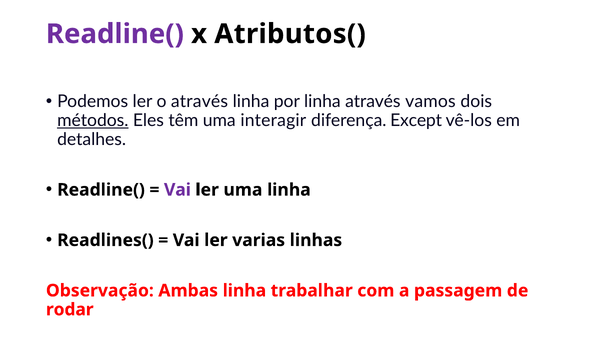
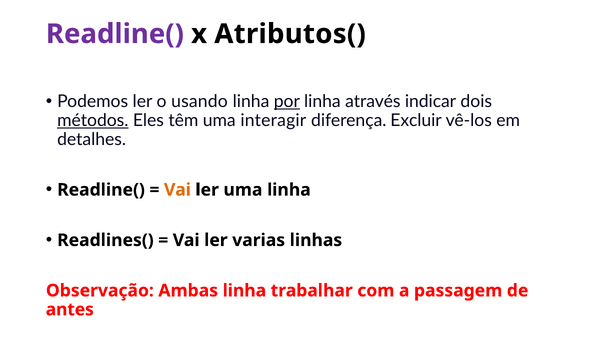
o através: através -> usando
por underline: none -> present
vamos: vamos -> indicar
Except: Except -> Excluir
Vai at (177, 190) colour: purple -> orange
rodar: rodar -> antes
